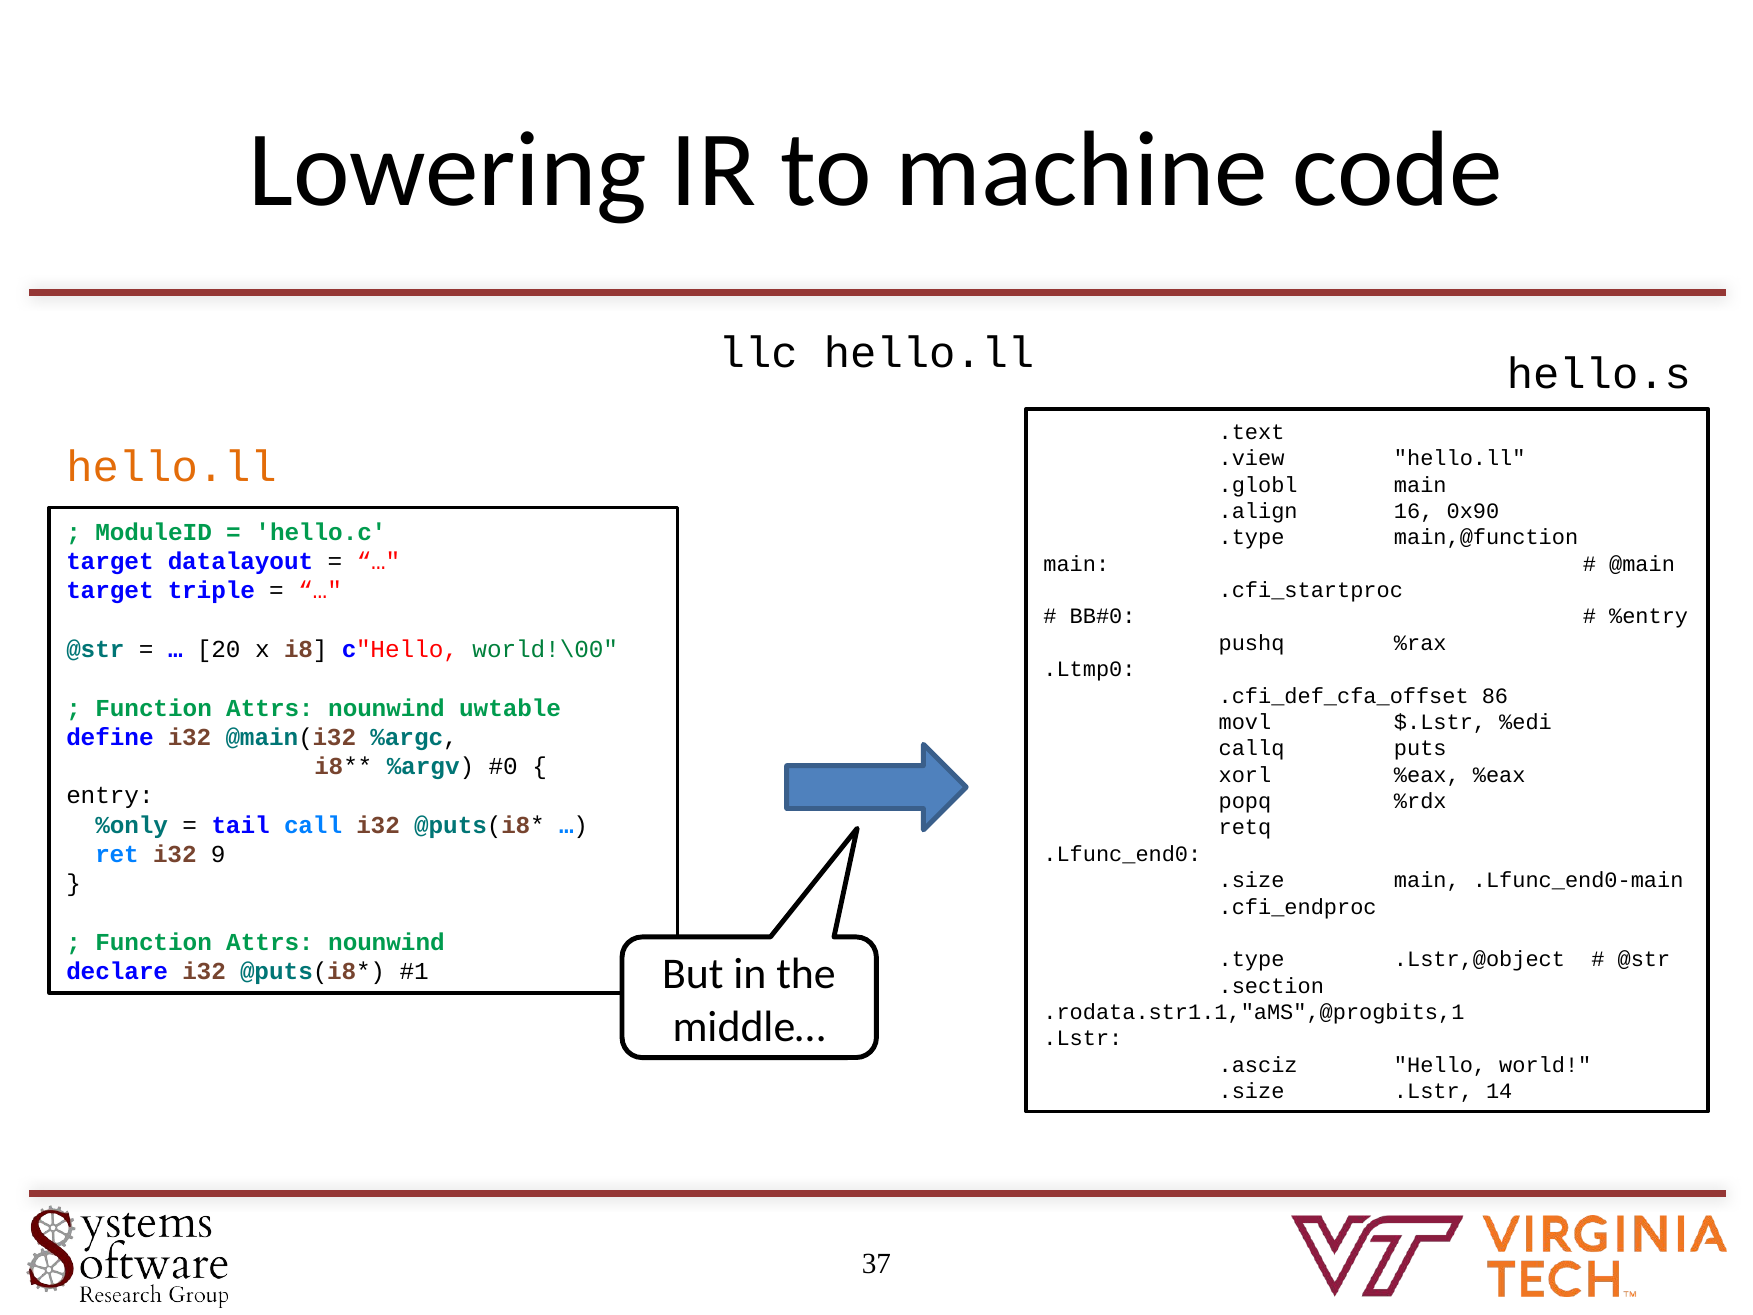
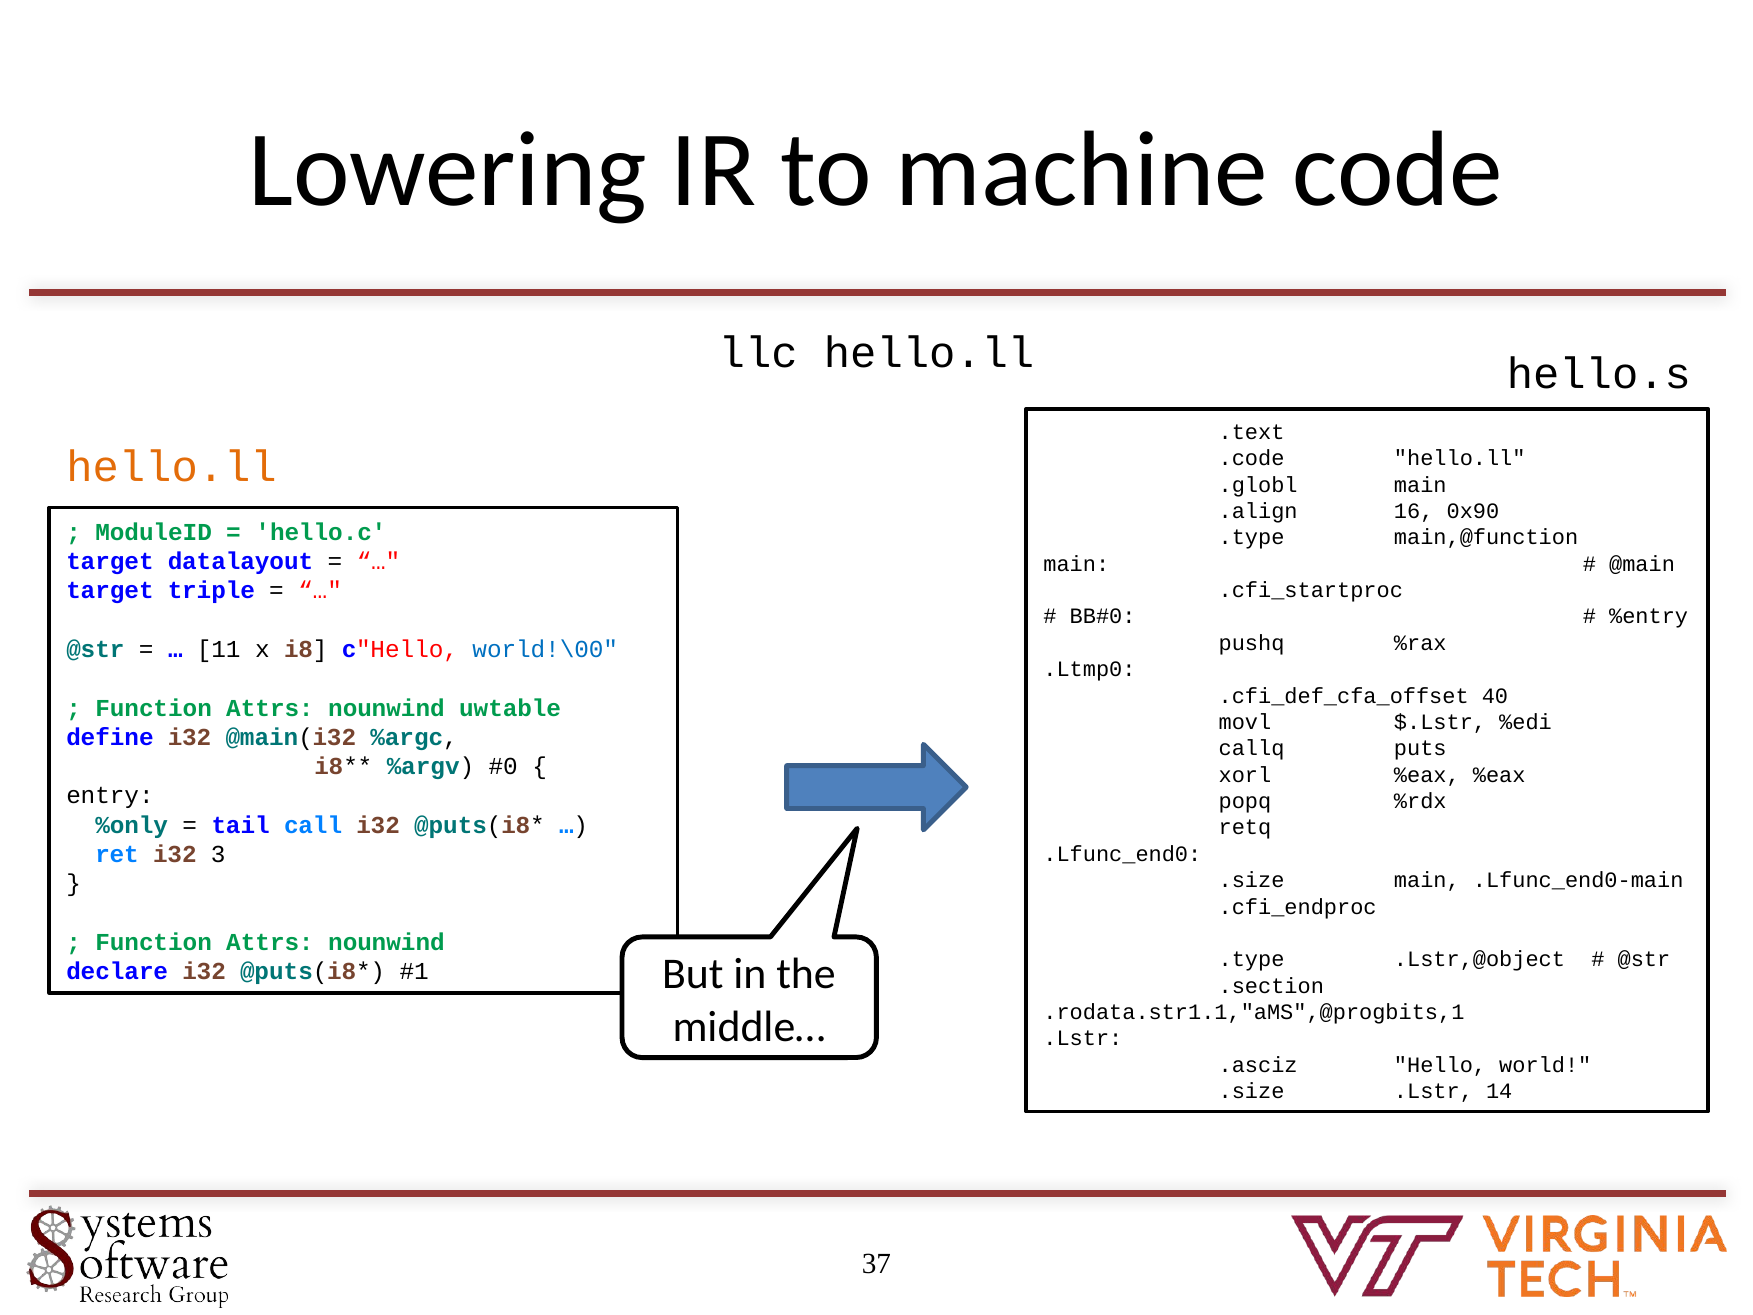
.view: .view -> .code
20: 20 -> 11
world!\00 colour: green -> blue
86: 86 -> 40
9: 9 -> 3
